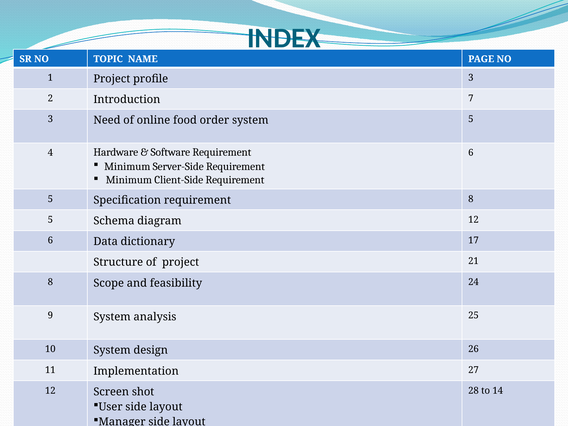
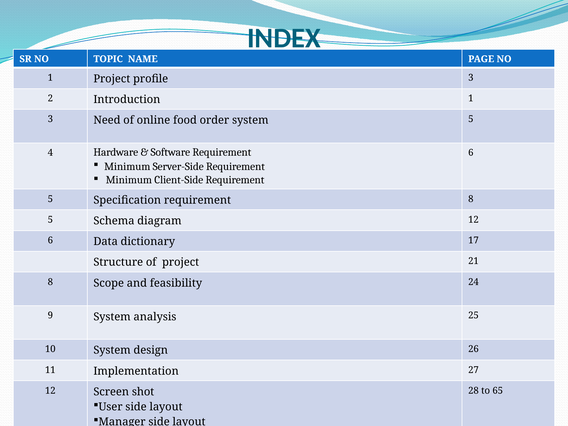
Introduction 7: 7 -> 1
14: 14 -> 65
